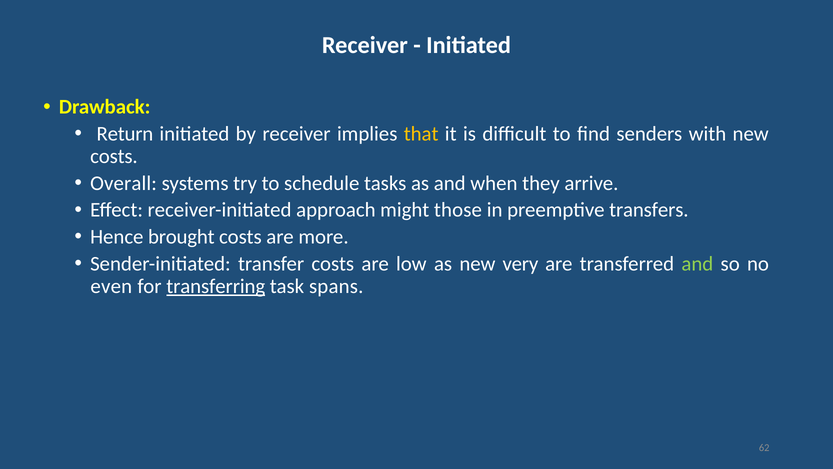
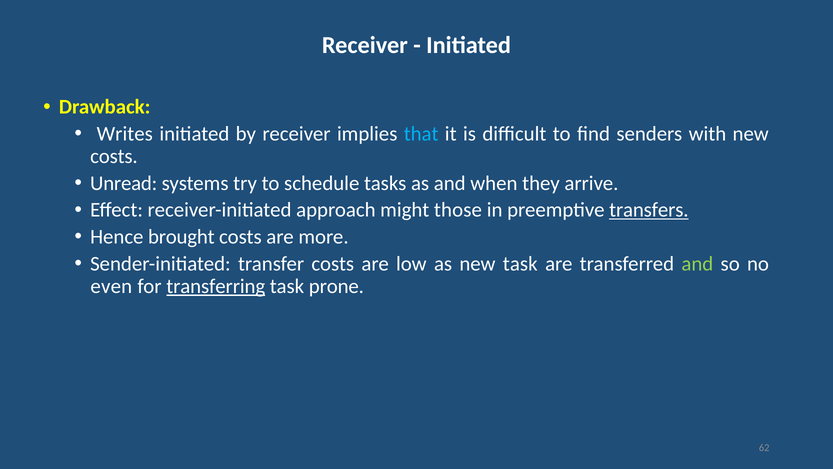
Return: Return -> Writes
that colour: yellow -> light blue
Overall: Overall -> Unread
transfers underline: none -> present
new very: very -> task
spans: spans -> prone
